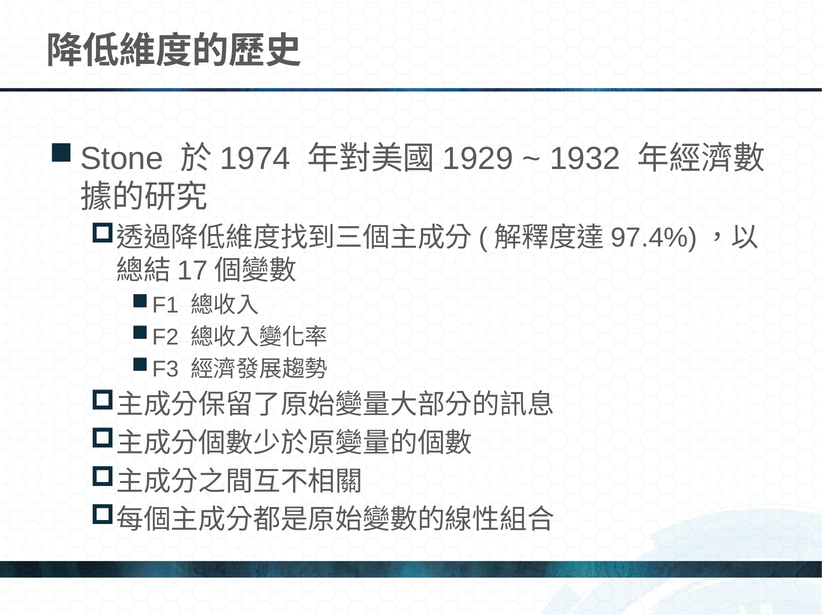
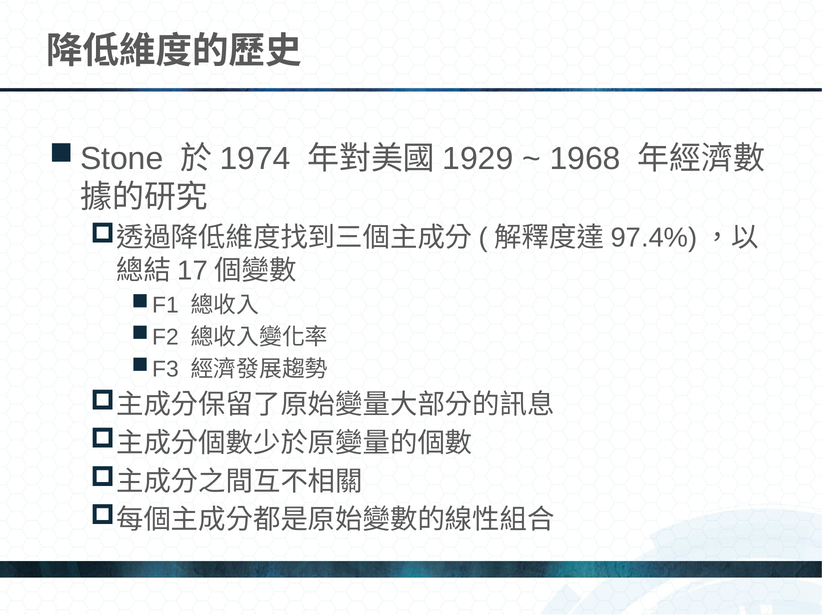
1932: 1932 -> 1968
